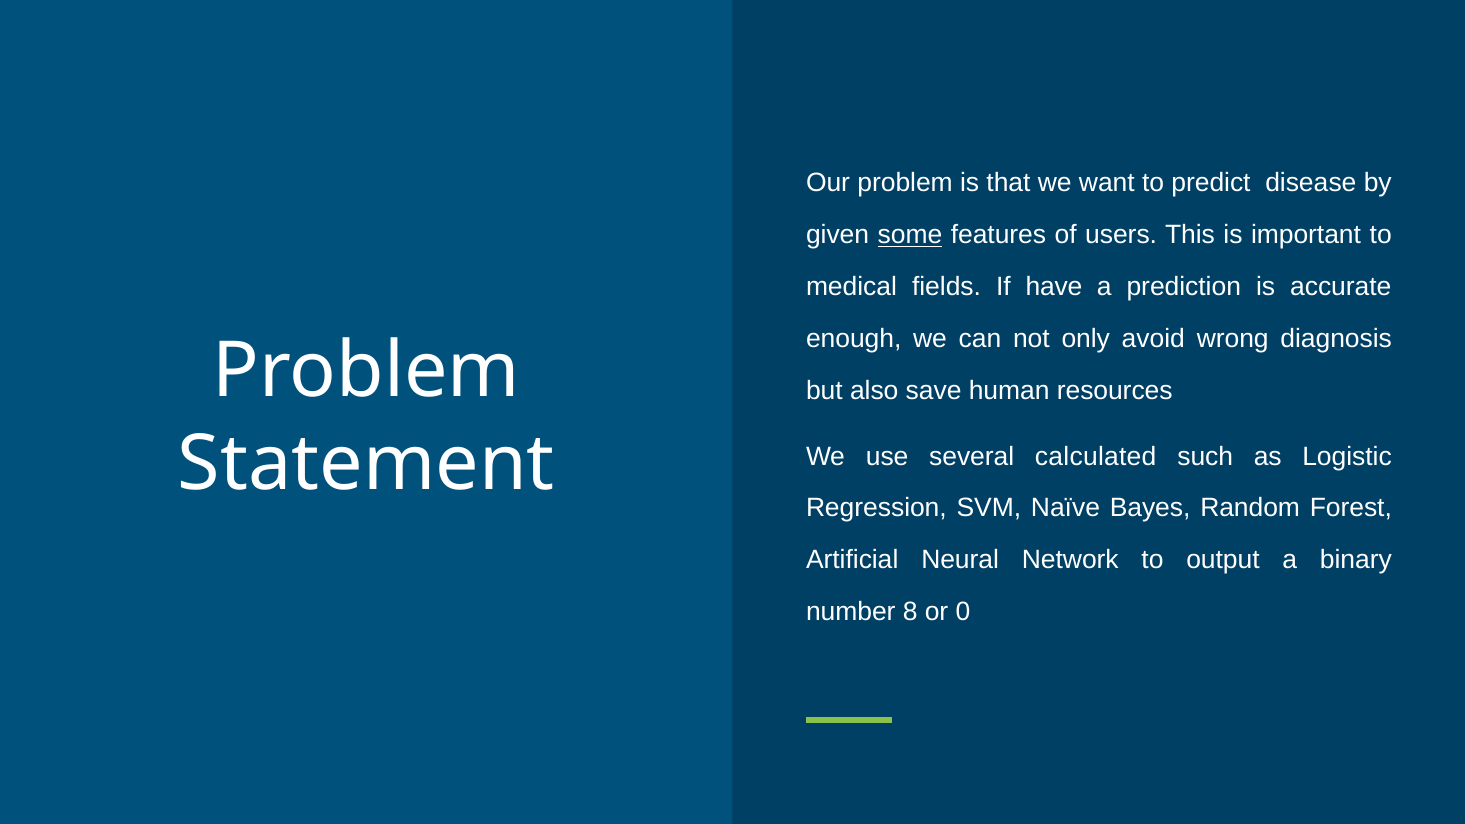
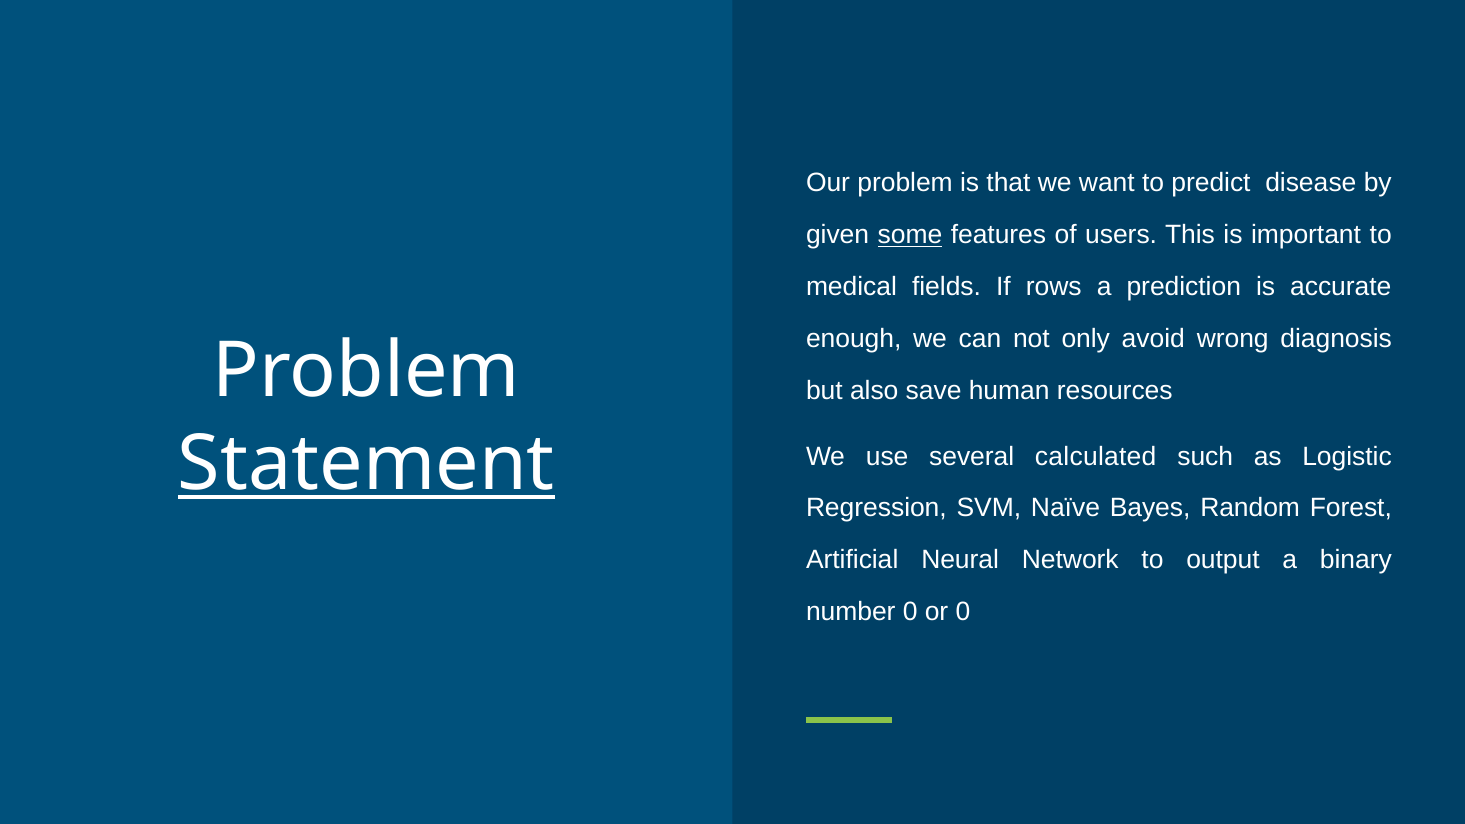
have: have -> rows
Statement underline: none -> present
number 8: 8 -> 0
